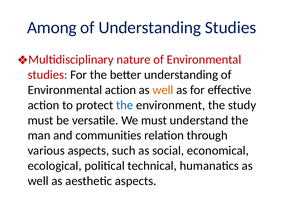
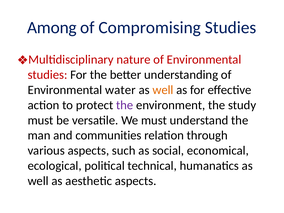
of Understanding: Understanding -> Compromising
Environmental action: action -> water
the at (125, 105) colour: blue -> purple
